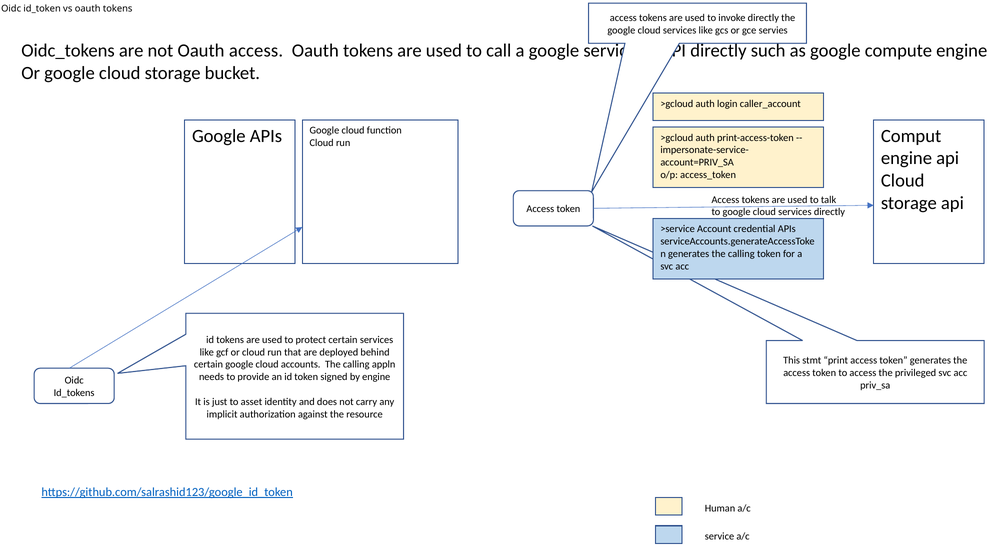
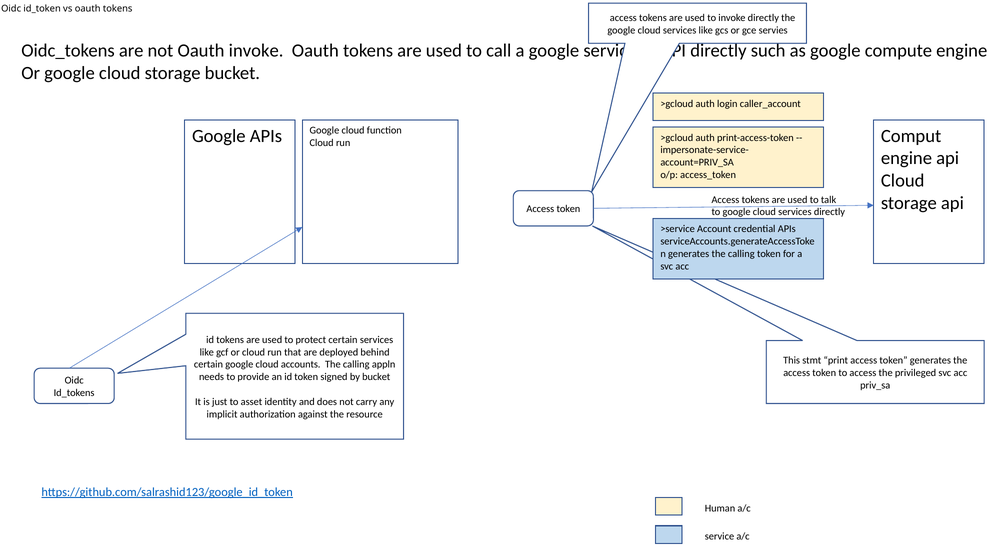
Oauth access: access -> invoke
by engine: engine -> bucket
